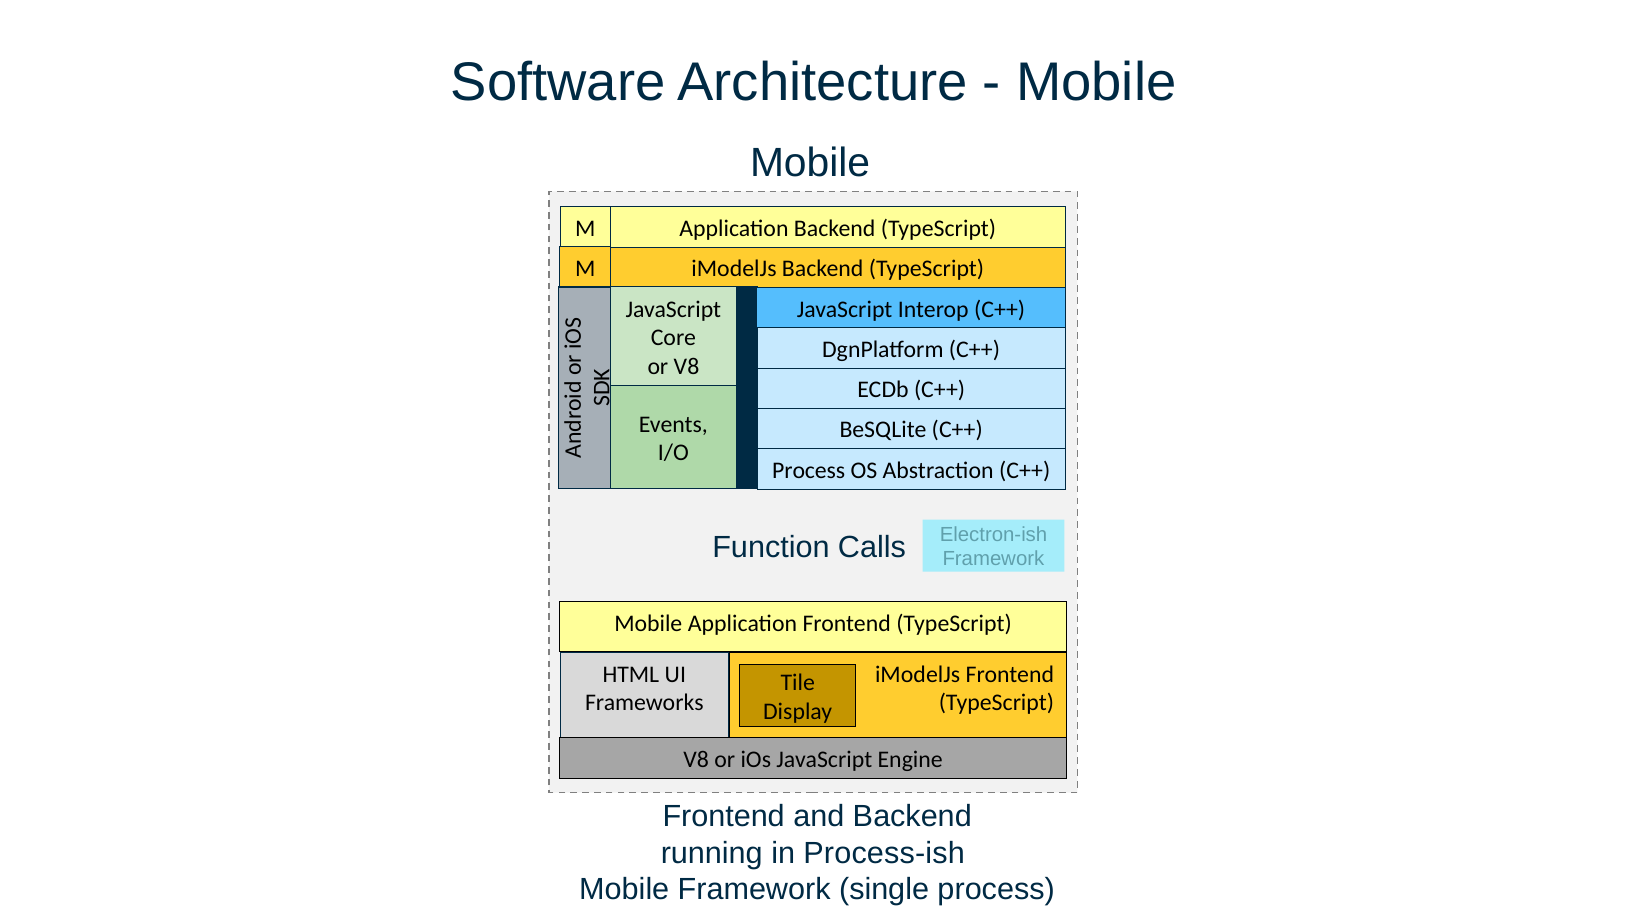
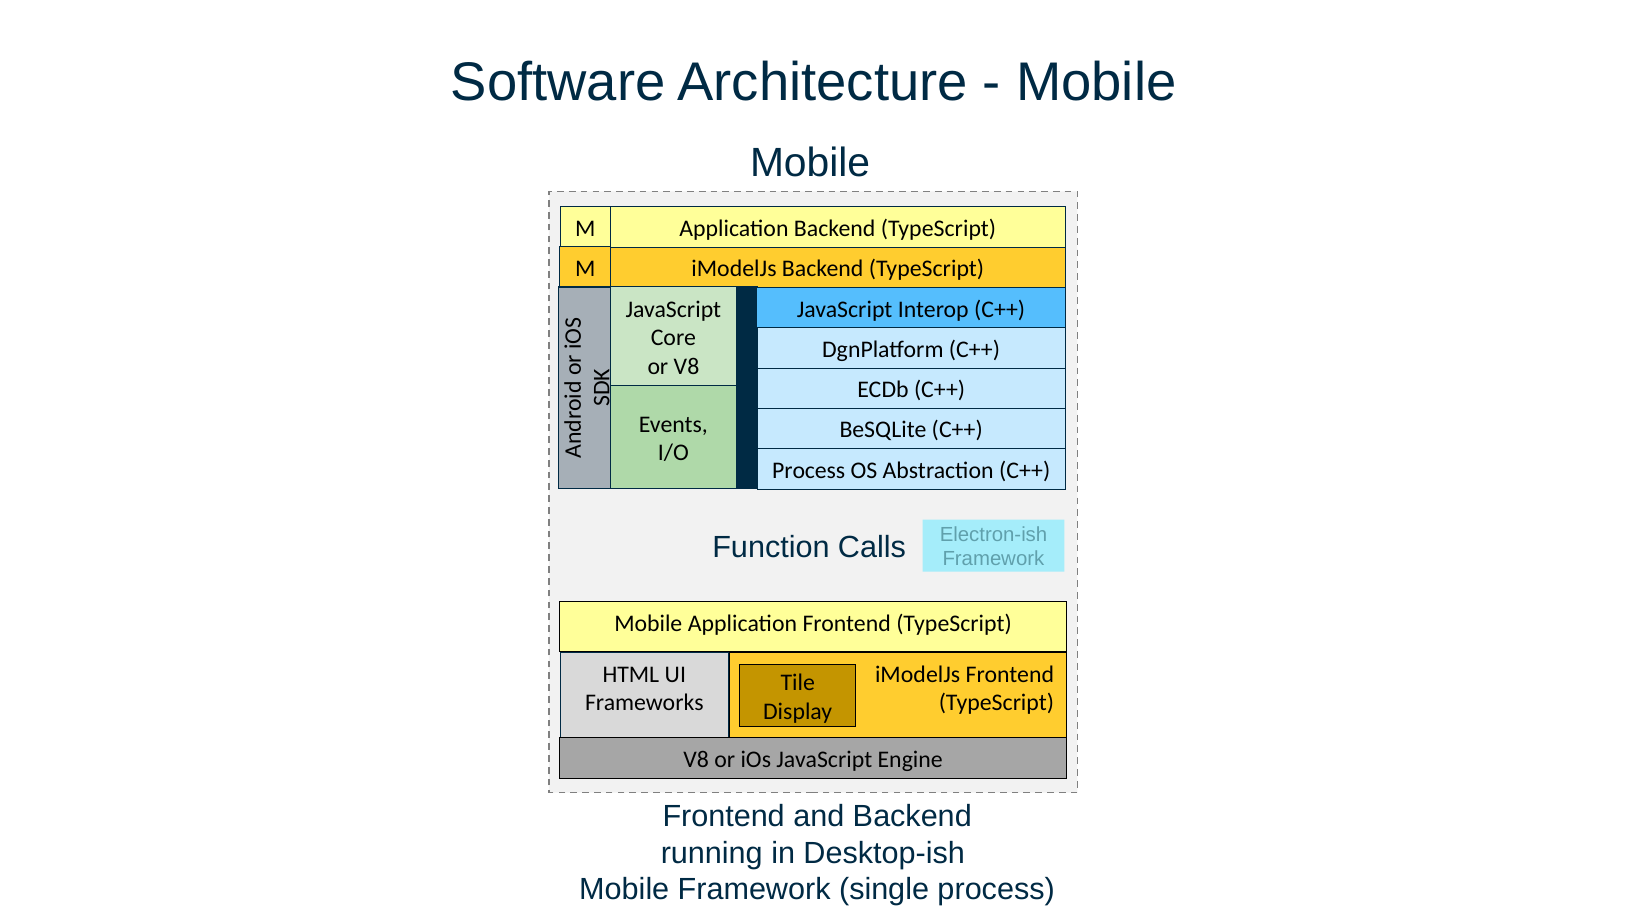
Process-ish: Process-ish -> Desktop-ish
